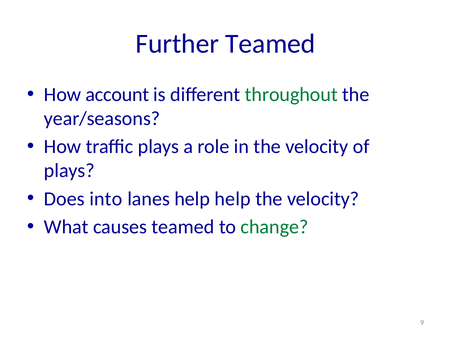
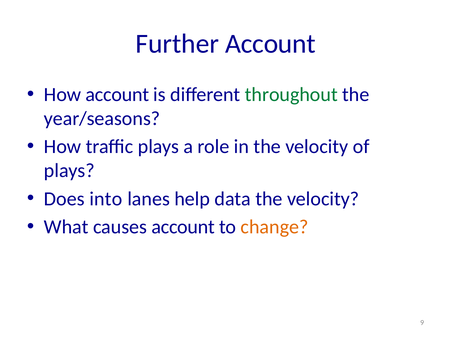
Further Teamed: Teamed -> Account
help help: help -> data
causes teamed: teamed -> account
change colour: green -> orange
